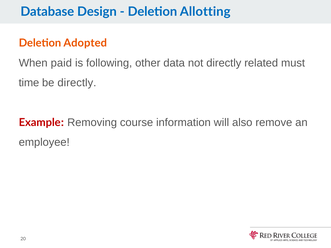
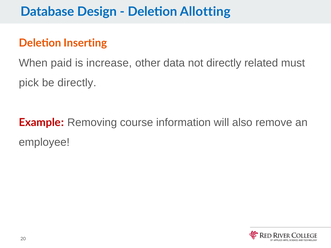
Adopted: Adopted -> Inserting
following: following -> increase
time: time -> pick
